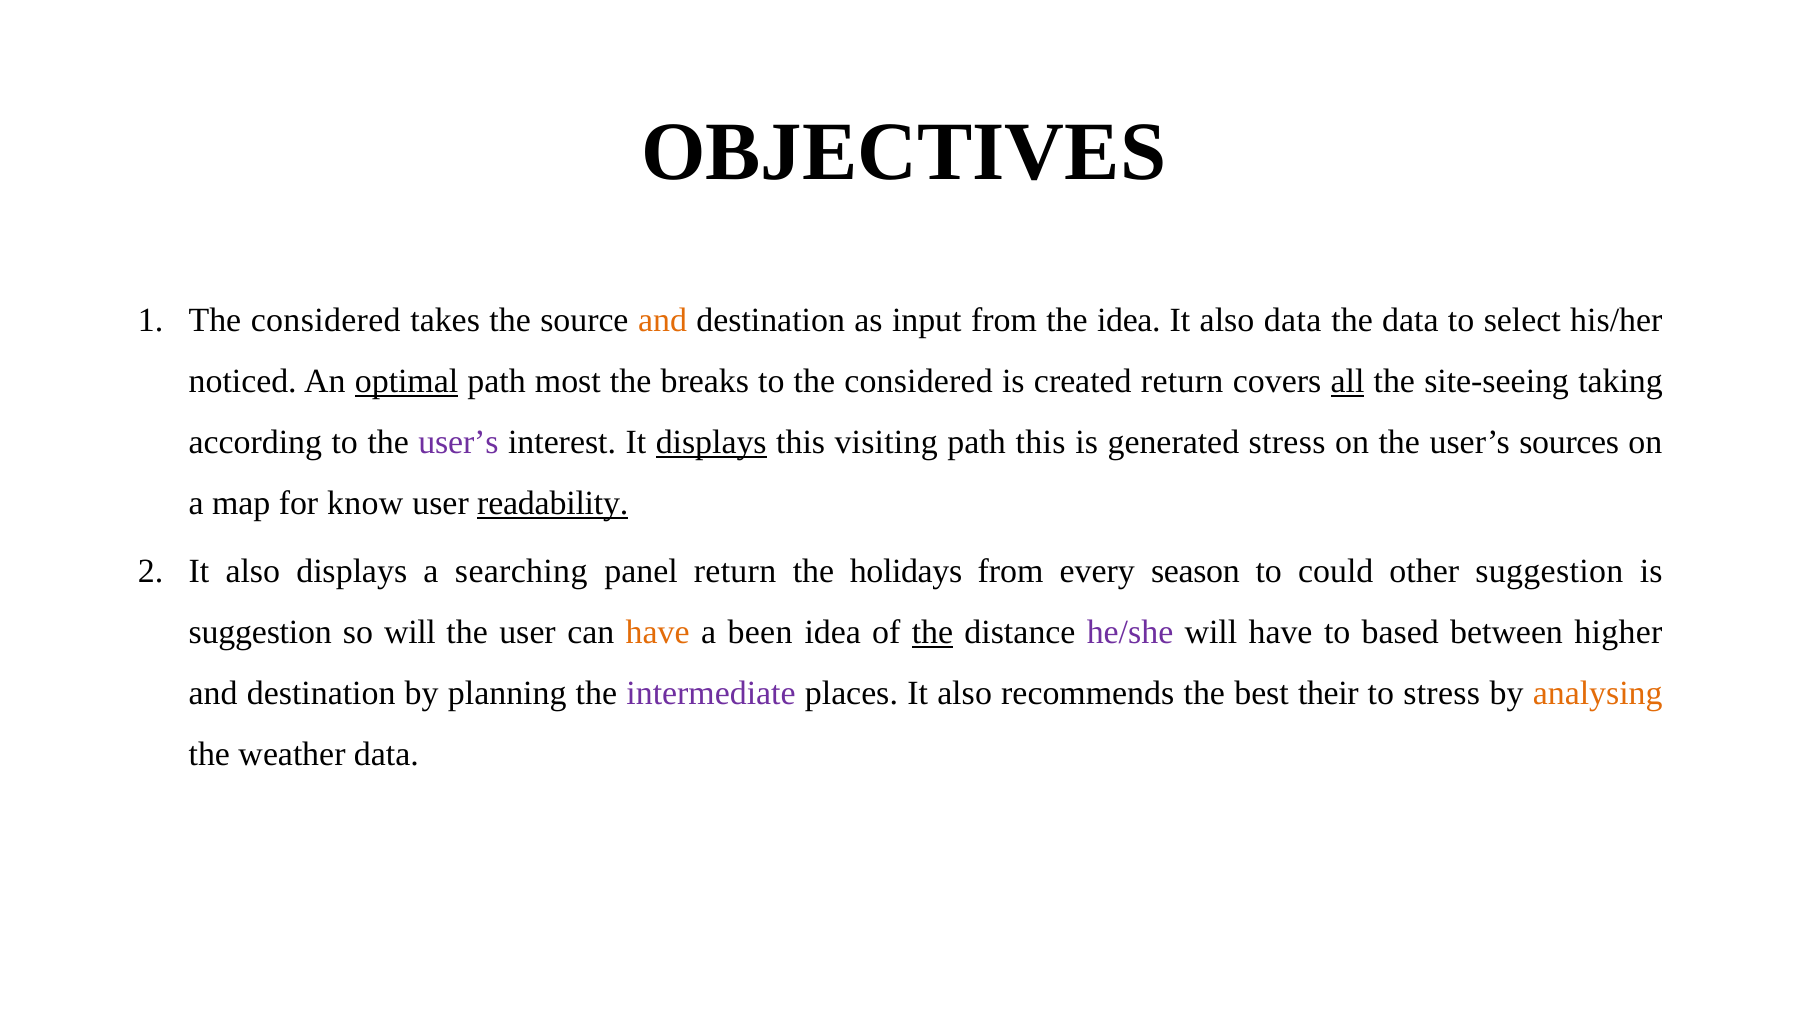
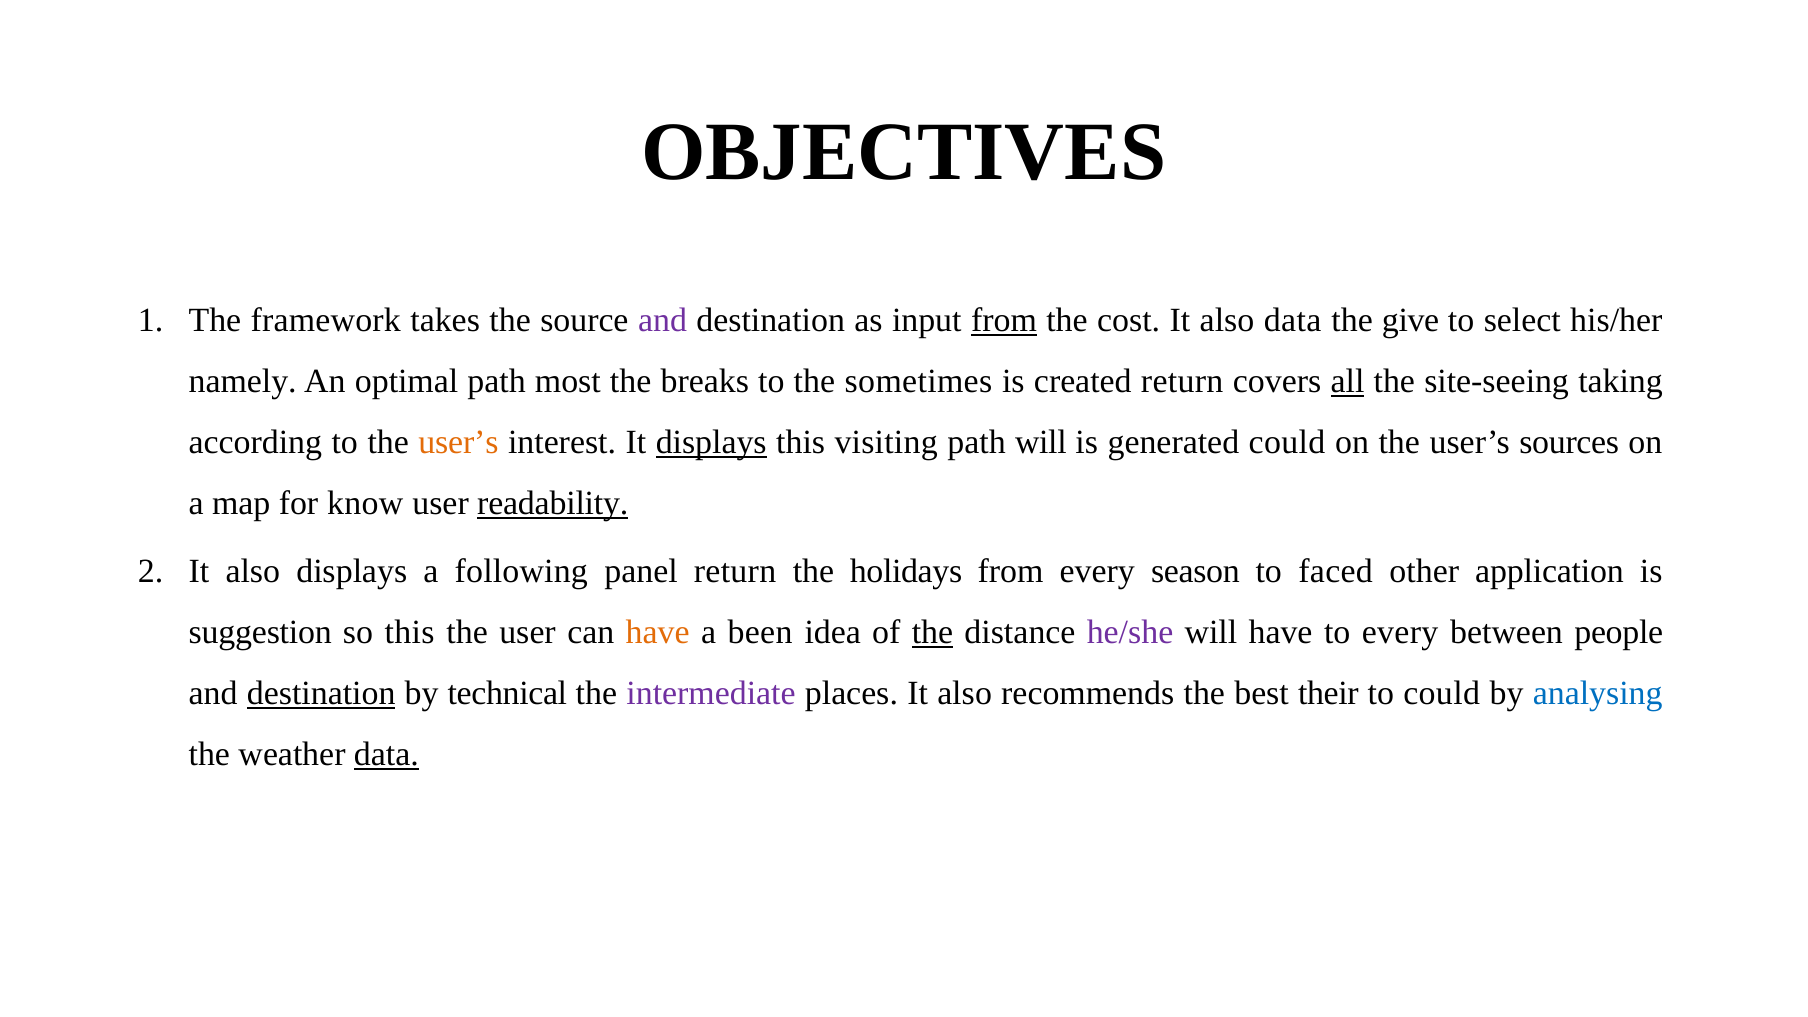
considered at (326, 321): considered -> framework
and at (663, 321) colour: orange -> purple
from at (1004, 321) underline: none -> present
the idea: idea -> cost
the data: data -> give
noticed: noticed -> namely
optimal underline: present -> none
to the considered: considered -> sometimes
user’s at (458, 443) colour: purple -> orange
path this: this -> will
generated stress: stress -> could
searching: searching -> following
could: could -> faced
other suggestion: suggestion -> application
so will: will -> this
to based: based -> every
higher: higher -> people
destination at (321, 693) underline: none -> present
planning: planning -> technical
to stress: stress -> could
analysing colour: orange -> blue
data at (386, 754) underline: none -> present
